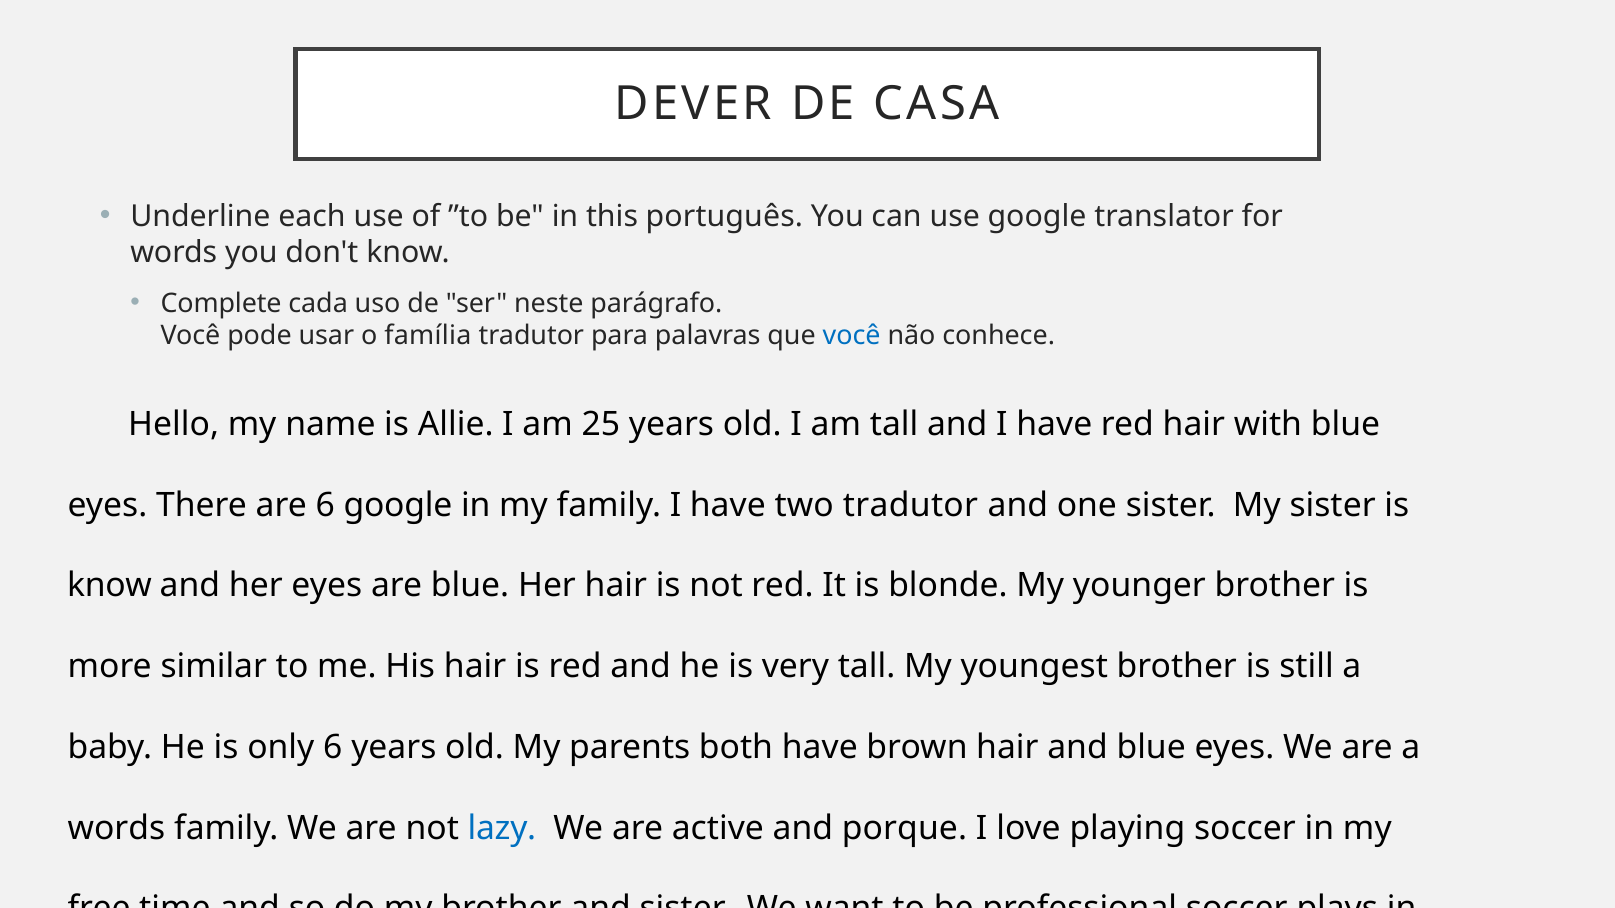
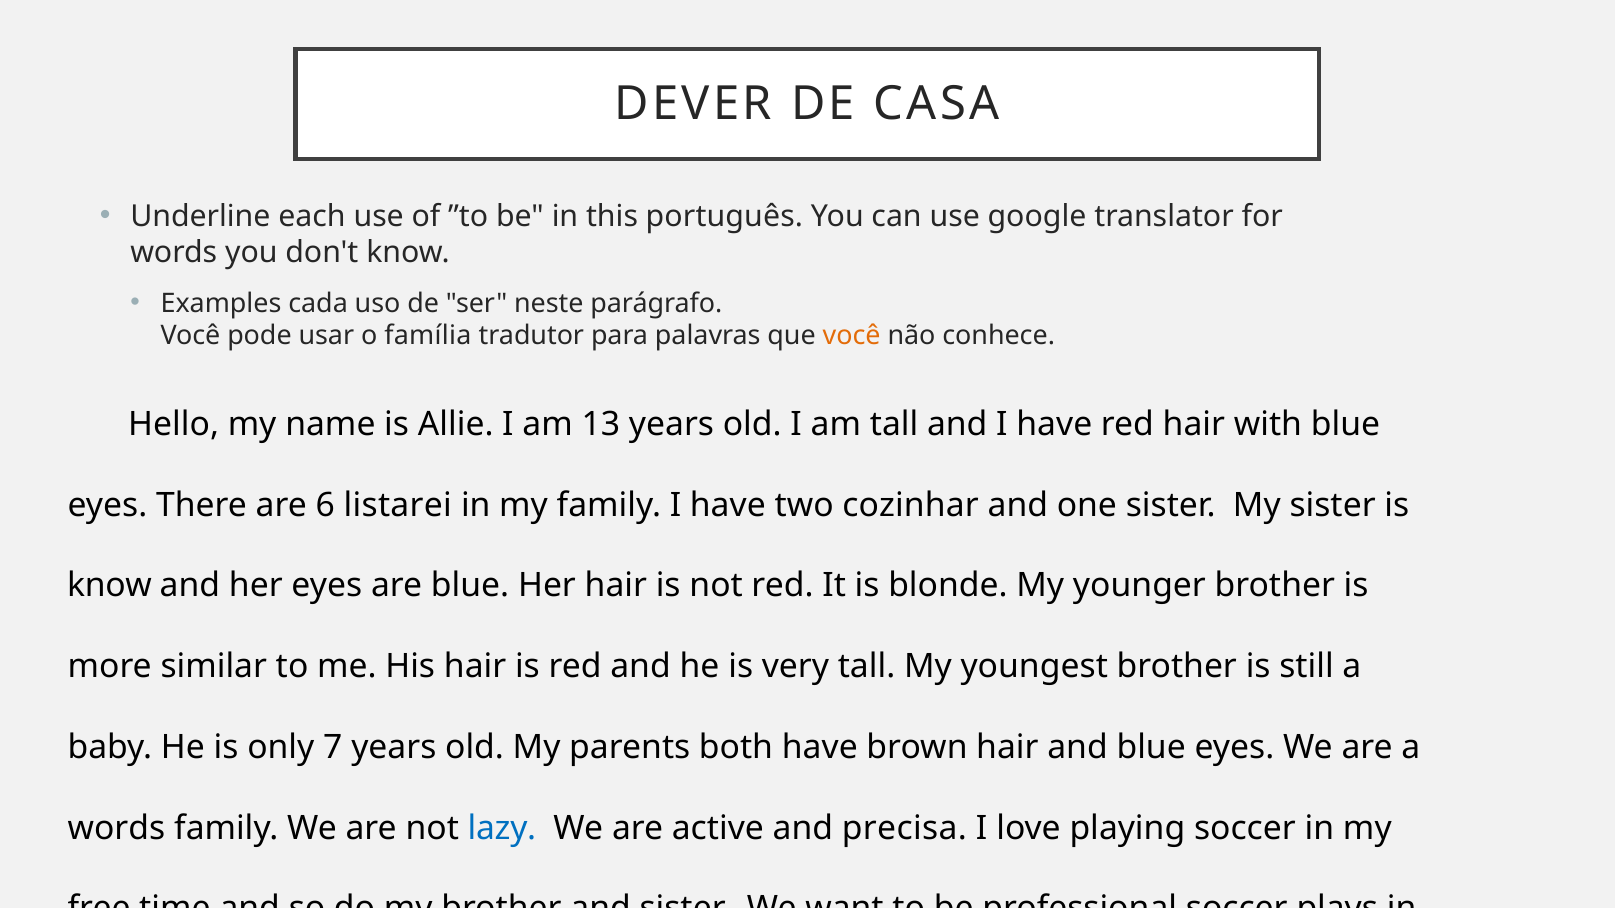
Complete: Complete -> Examples
você at (852, 336) colour: blue -> orange
25: 25 -> 13
6 google: google -> listarei
two tradutor: tradutor -> cozinhar
only 6: 6 -> 7
porque: porque -> precisa
